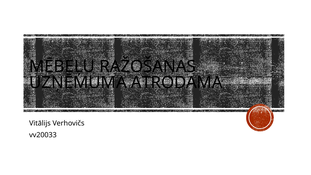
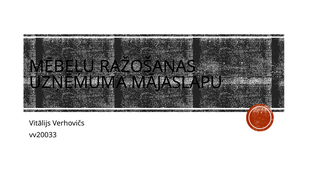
ATRODAMA: ATRODAMA -> MĀJASLAPU
